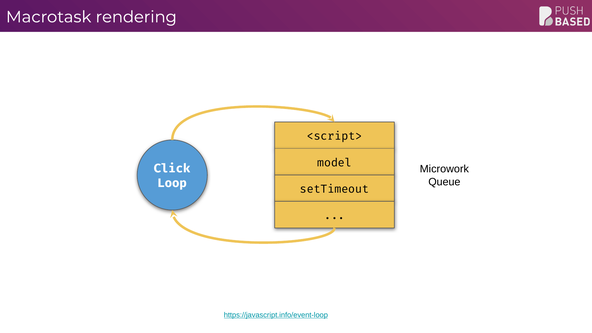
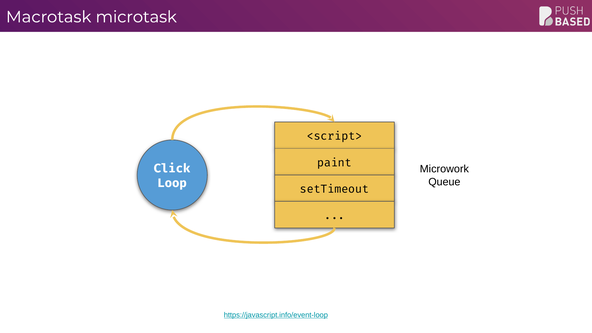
rendering: rendering -> microtask
model: model -> paint
